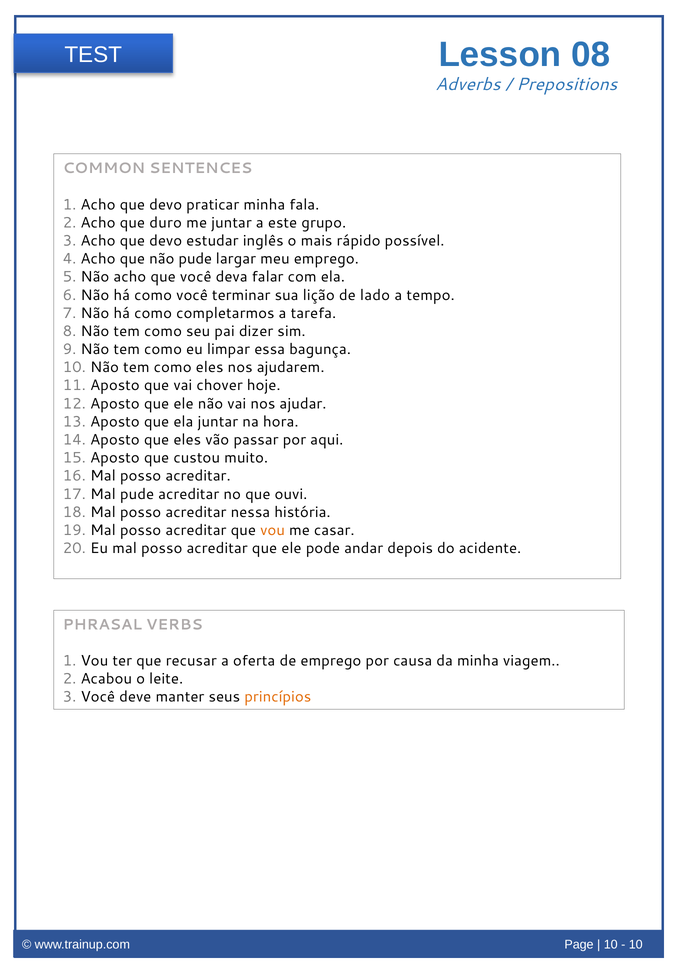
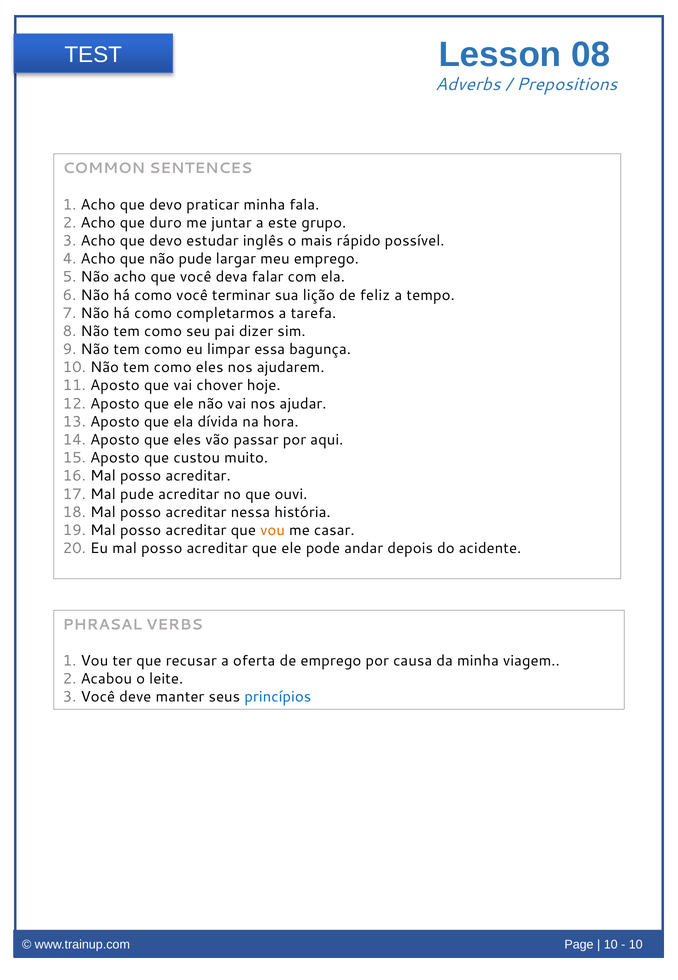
lado: lado -> feliz
ela juntar: juntar -> dívida
princípios colour: orange -> blue
